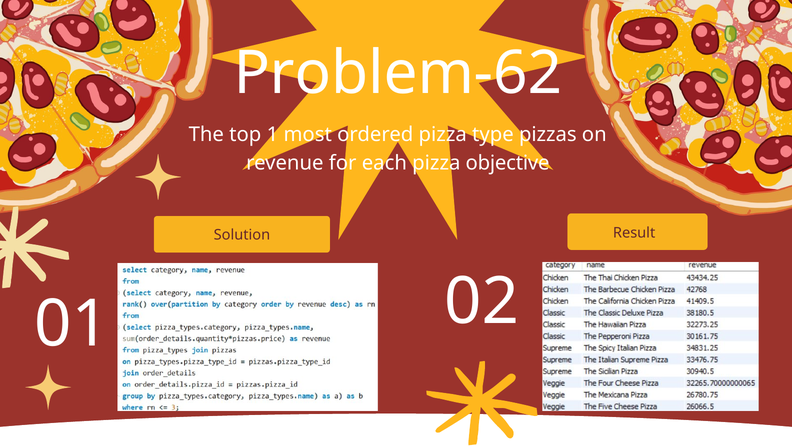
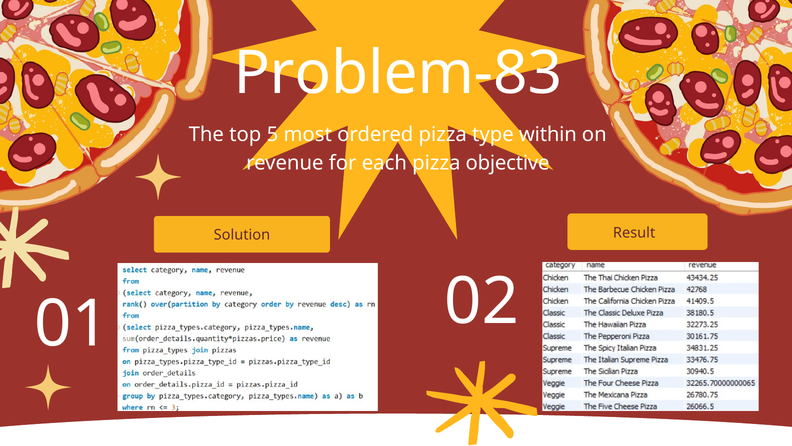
Problem-62: Problem-62 -> Problem-83
1: 1 -> 5
pizzas: pizzas -> within
